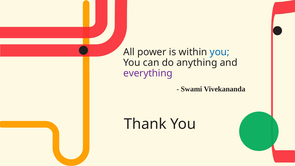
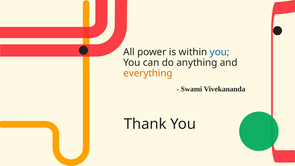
everything colour: purple -> orange
